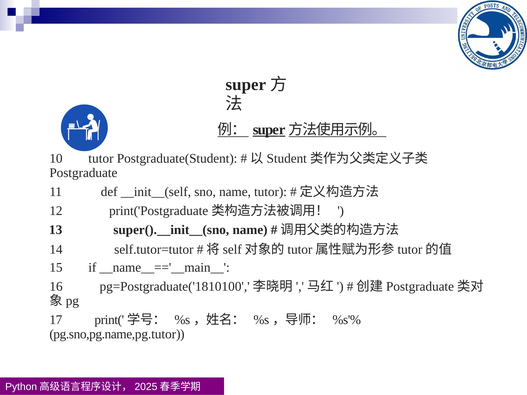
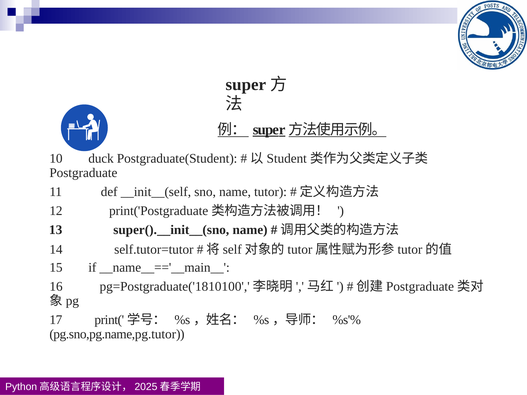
10 tutor: tutor -> duck
